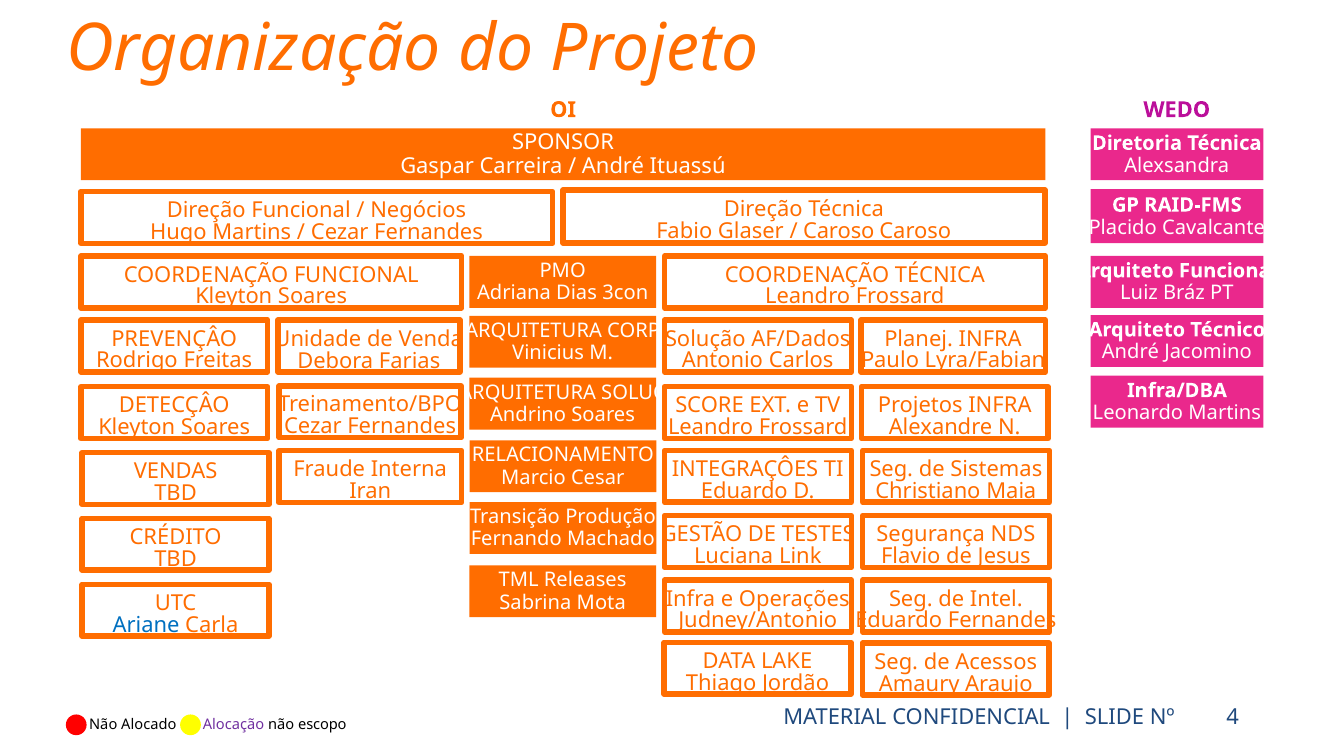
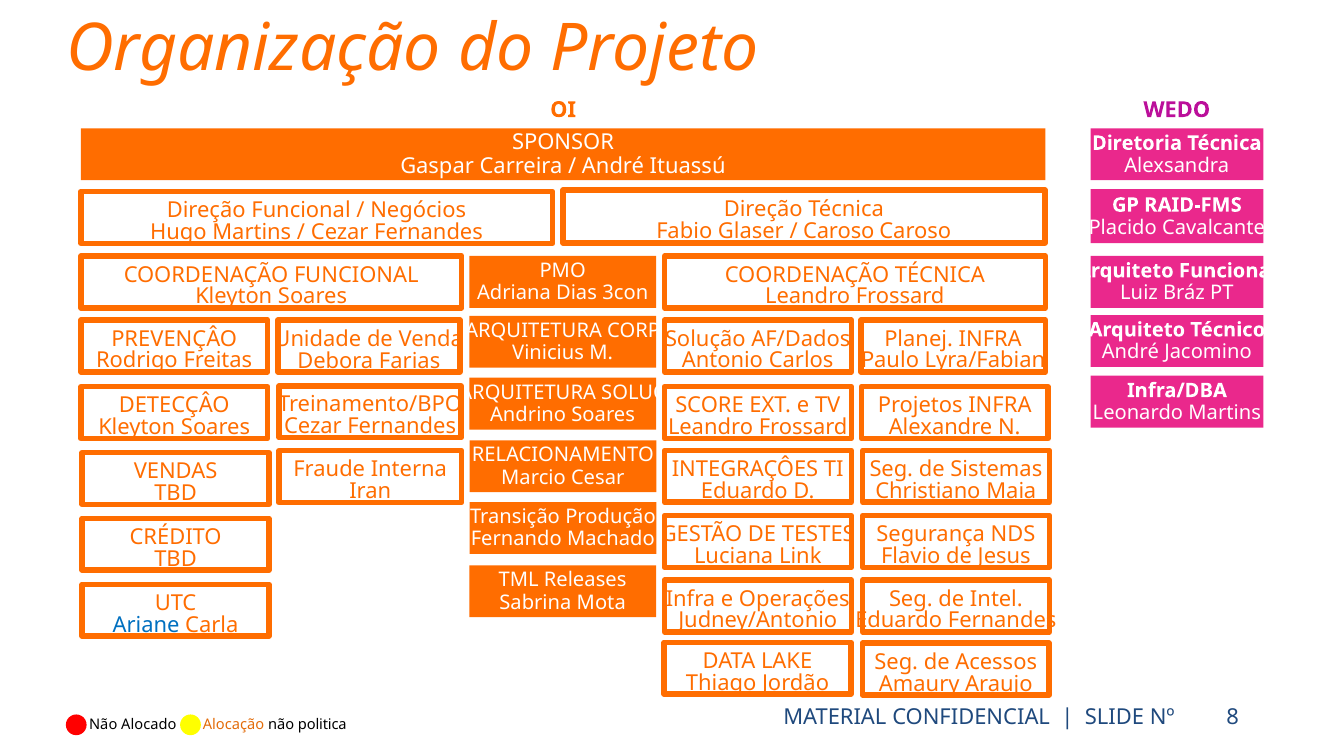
4: 4 -> 8
Alocação colour: purple -> orange
escopo: escopo -> politica
